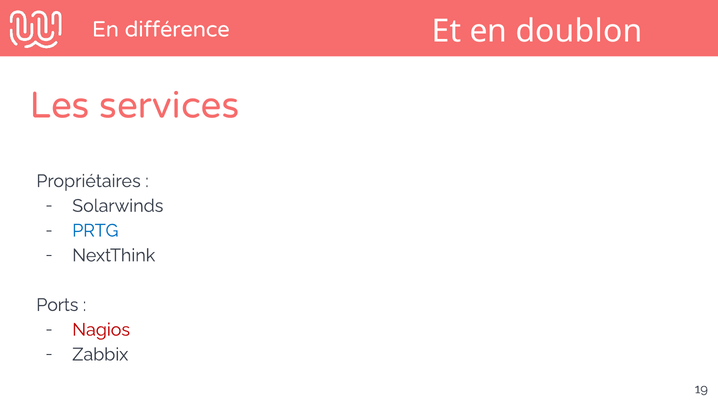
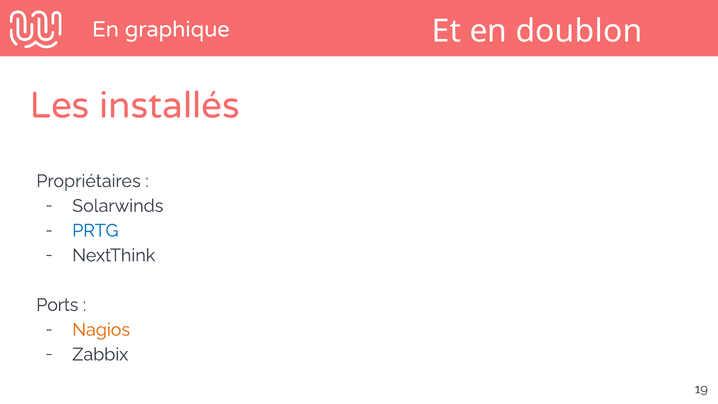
différence: différence -> graphique
services: services -> installés
Nagios colour: red -> orange
